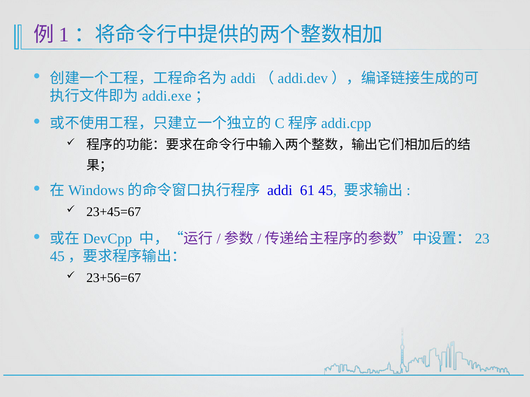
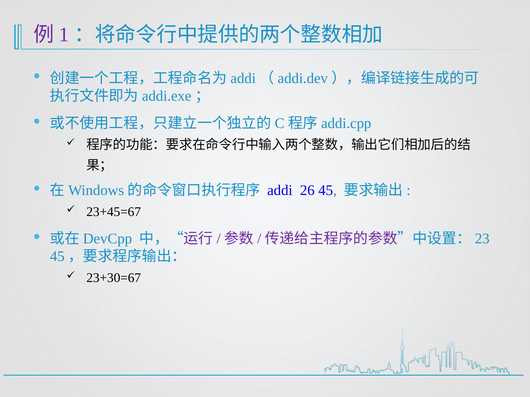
61: 61 -> 26
23+56=67: 23+56=67 -> 23+30=67
